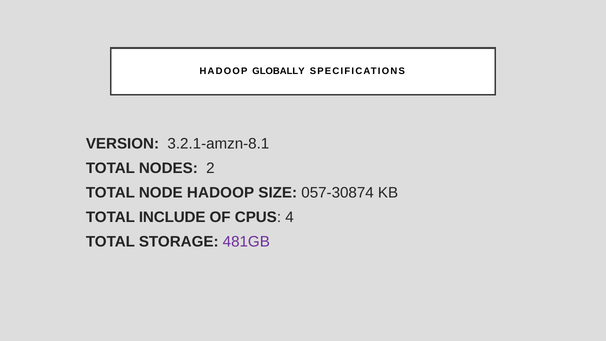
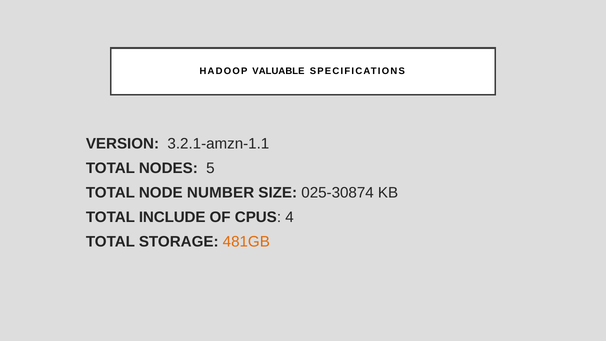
GLOBALLY: GLOBALLY -> VALUABLE
3.2.1-amzn-8.1: 3.2.1-amzn-8.1 -> 3.2.1-amzn-1.1
2: 2 -> 5
NODE HADOOP: HADOOP -> NUMBER
057-30874: 057-30874 -> 025-30874
481GB colour: purple -> orange
